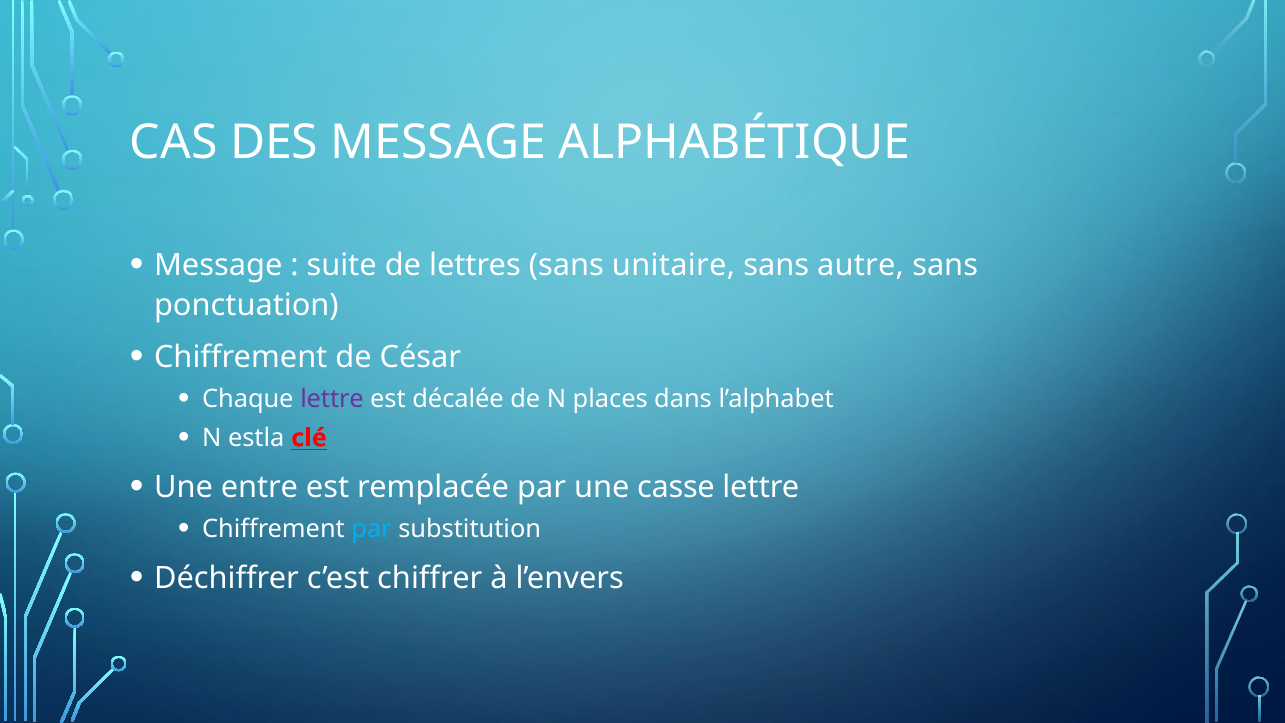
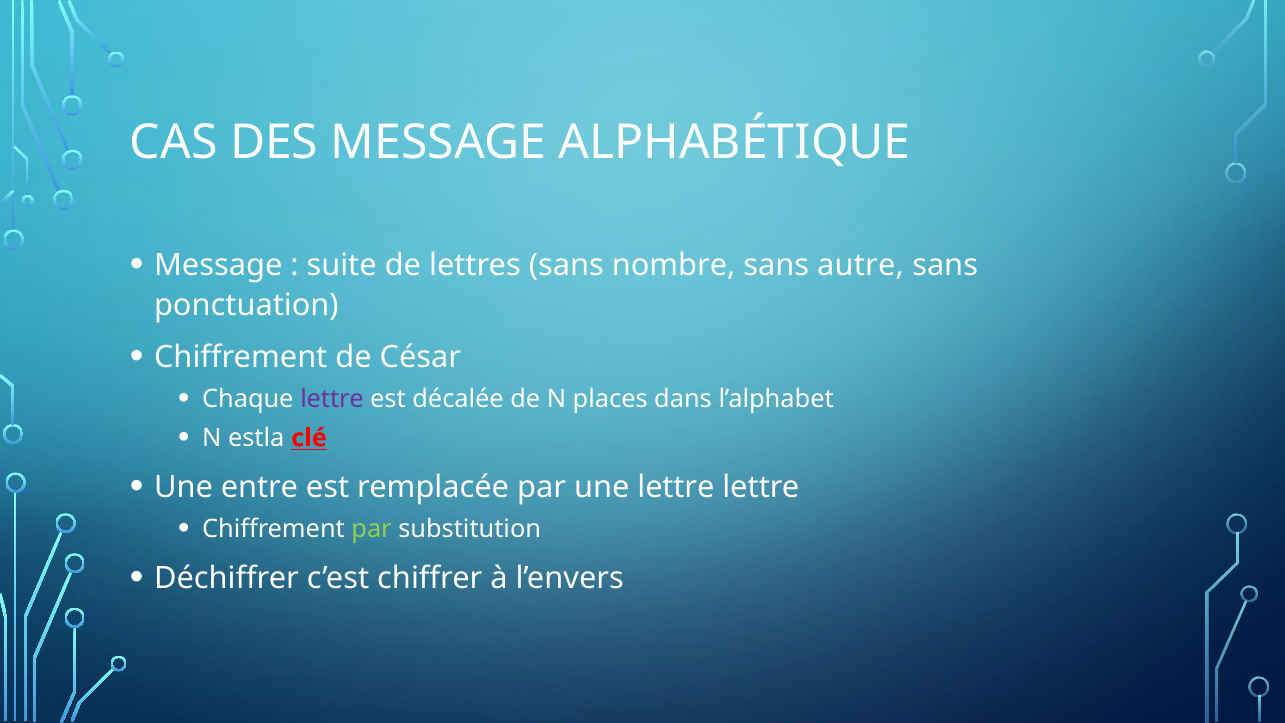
unitaire: unitaire -> nombre
une casse: casse -> lettre
par at (372, 529) colour: light blue -> light green
